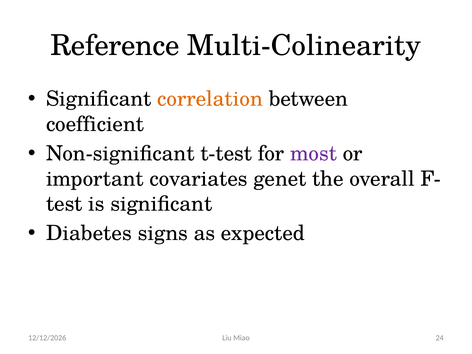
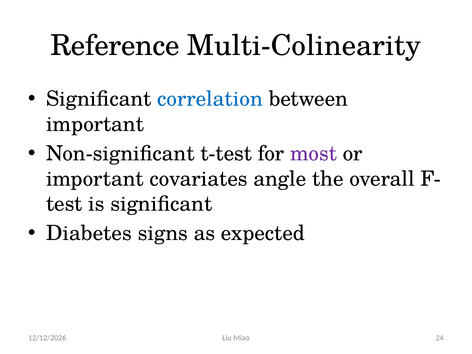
correlation colour: orange -> blue
coefficient at (95, 124): coefficient -> important
genet: genet -> angle
